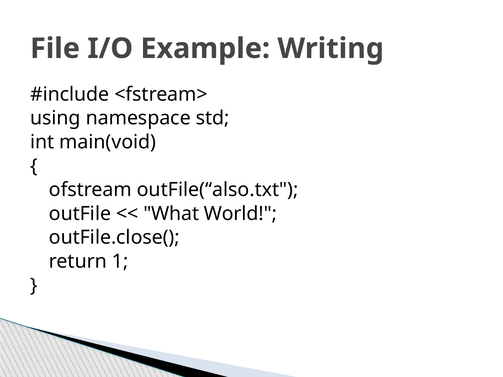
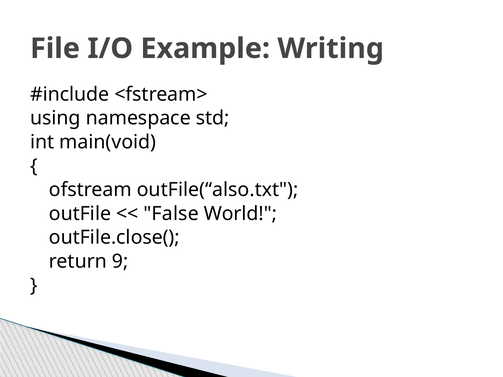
What: What -> False
1: 1 -> 9
